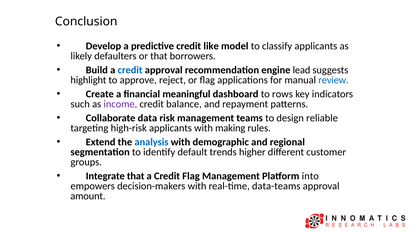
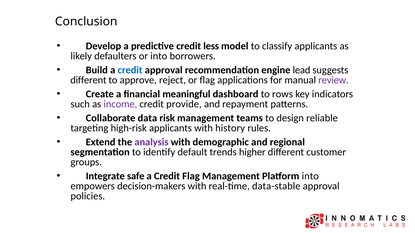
like: like -> less
or that: that -> into
highlight at (88, 80): highlight -> different
review colour: blue -> purple
balance: balance -> provide
making: making -> history
analysis colour: blue -> purple
that at (136, 176): that -> safe
data-teams: data-teams -> data-stable
amount: amount -> policies
